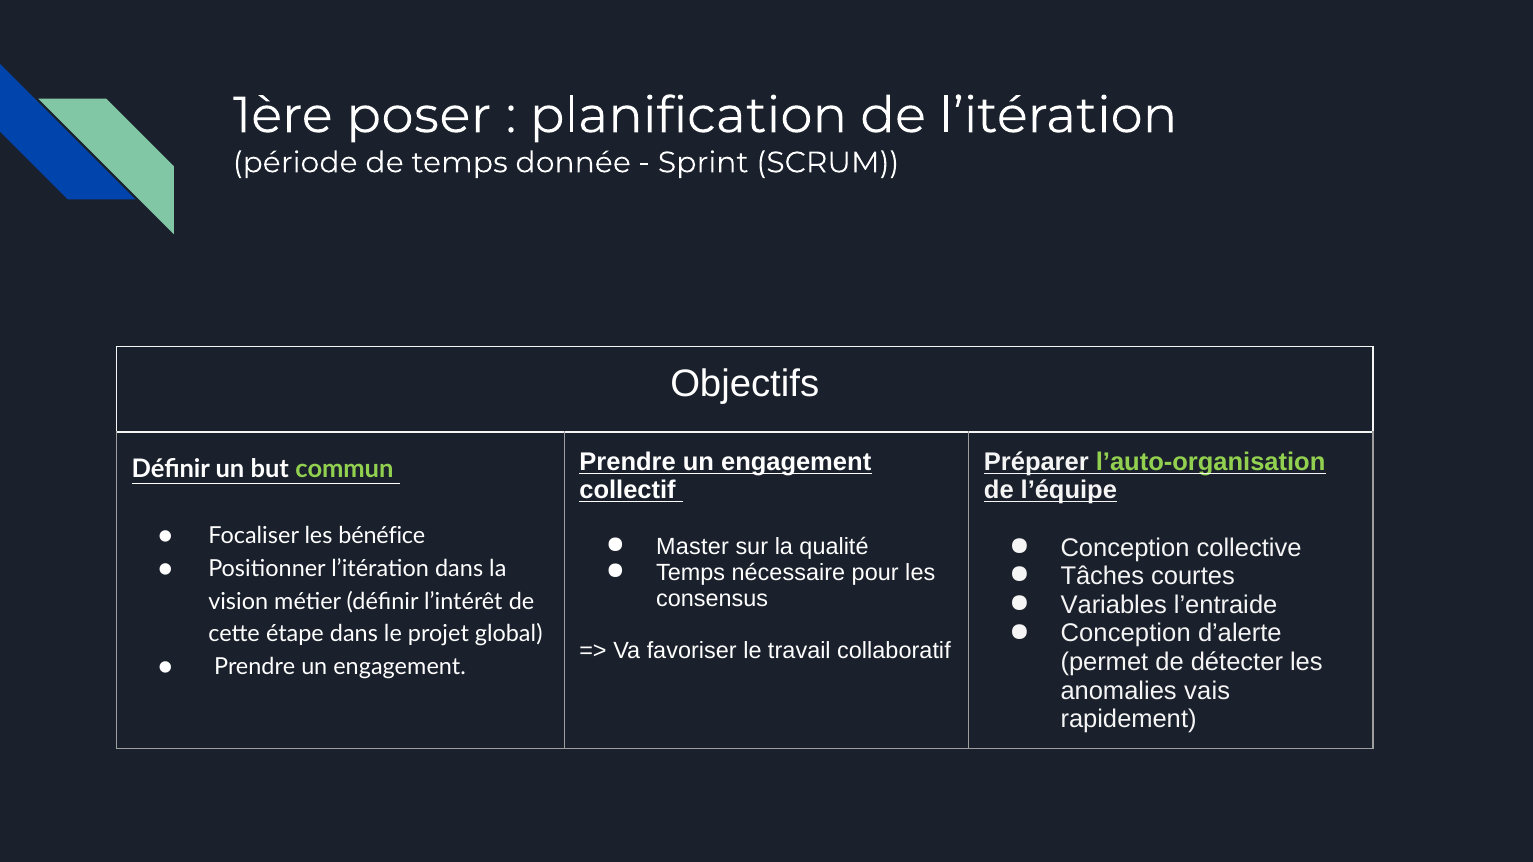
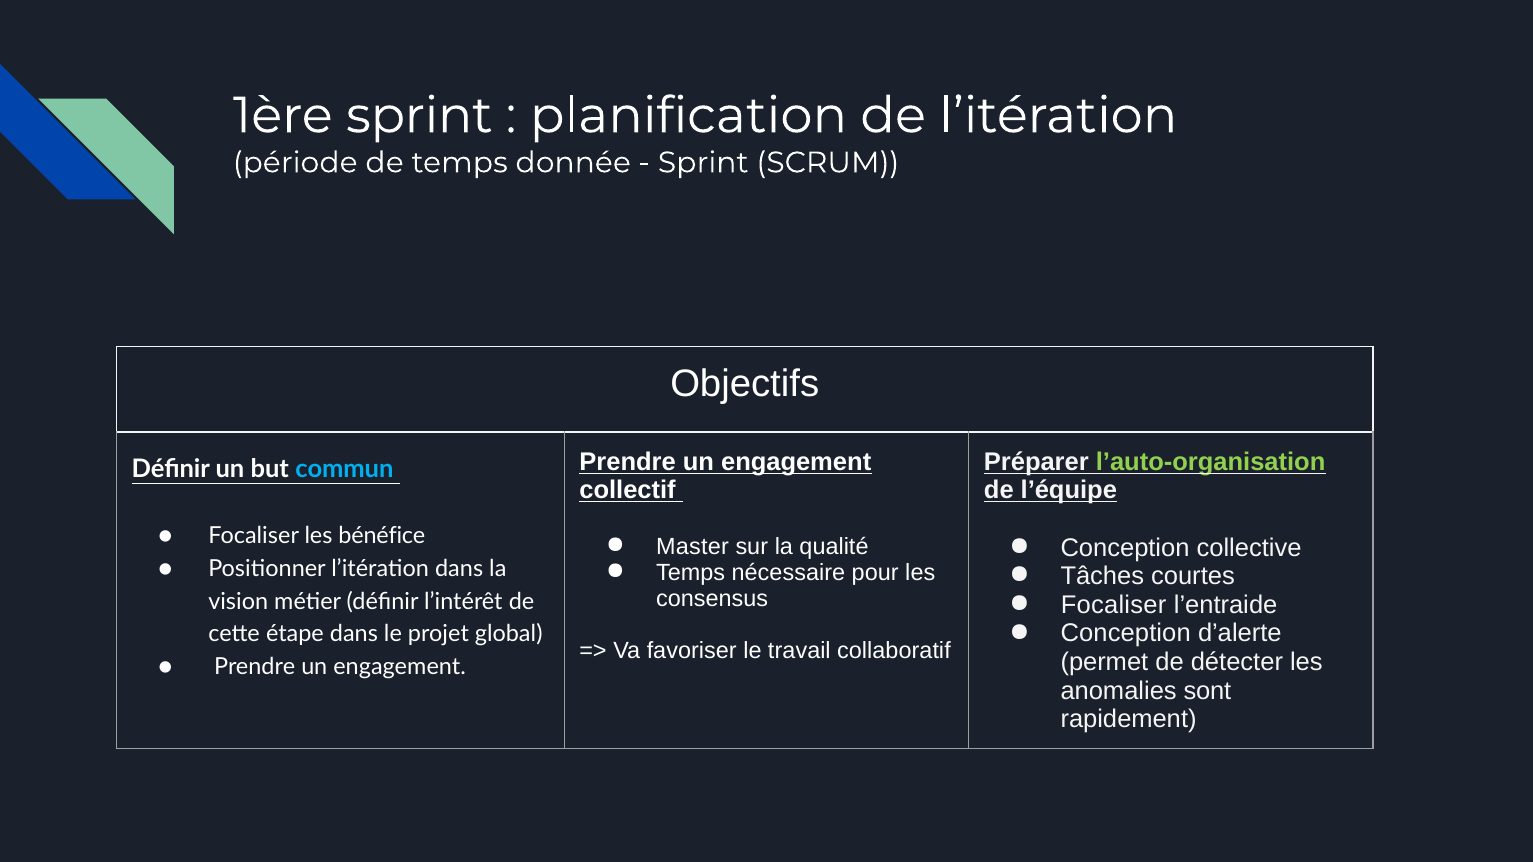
1ère poser: poser -> sprint
commun colour: light green -> light blue
Variables at (1114, 605): Variables -> Focaliser
vais: vais -> sont
